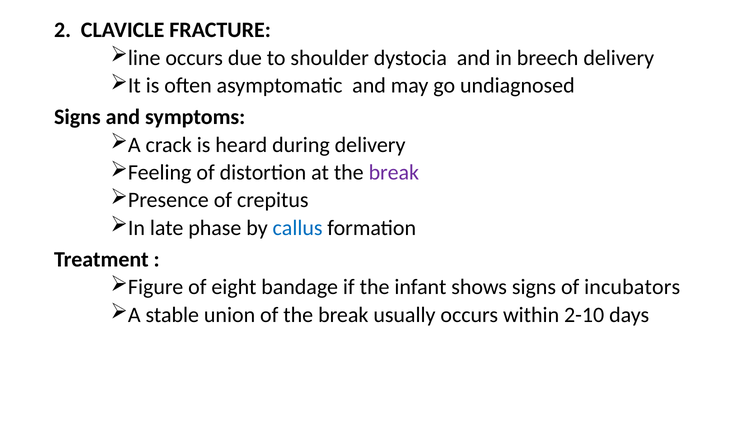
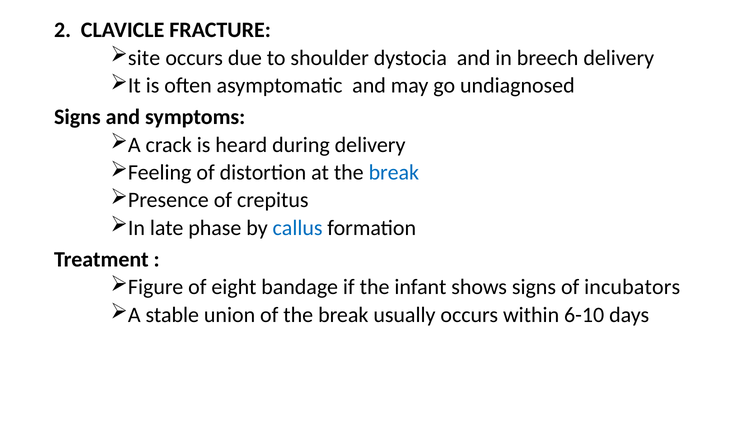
line: line -> site
break at (394, 173) colour: purple -> blue
2-10: 2-10 -> 6-10
